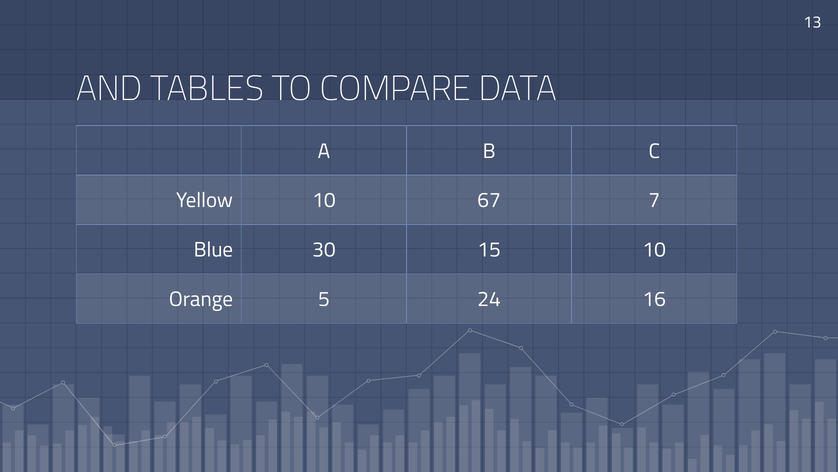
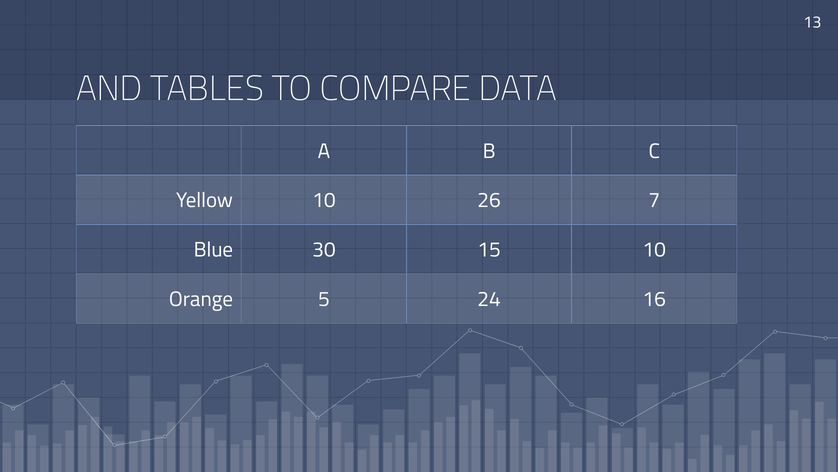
67: 67 -> 26
